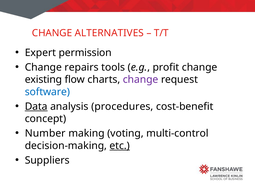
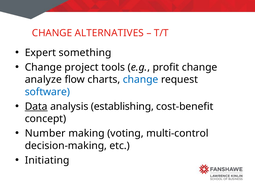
permission: permission -> something
repairs: repairs -> project
existing: existing -> analyze
change at (141, 80) colour: purple -> blue
procedures: procedures -> establishing
etc underline: present -> none
Suppliers: Suppliers -> Initiating
